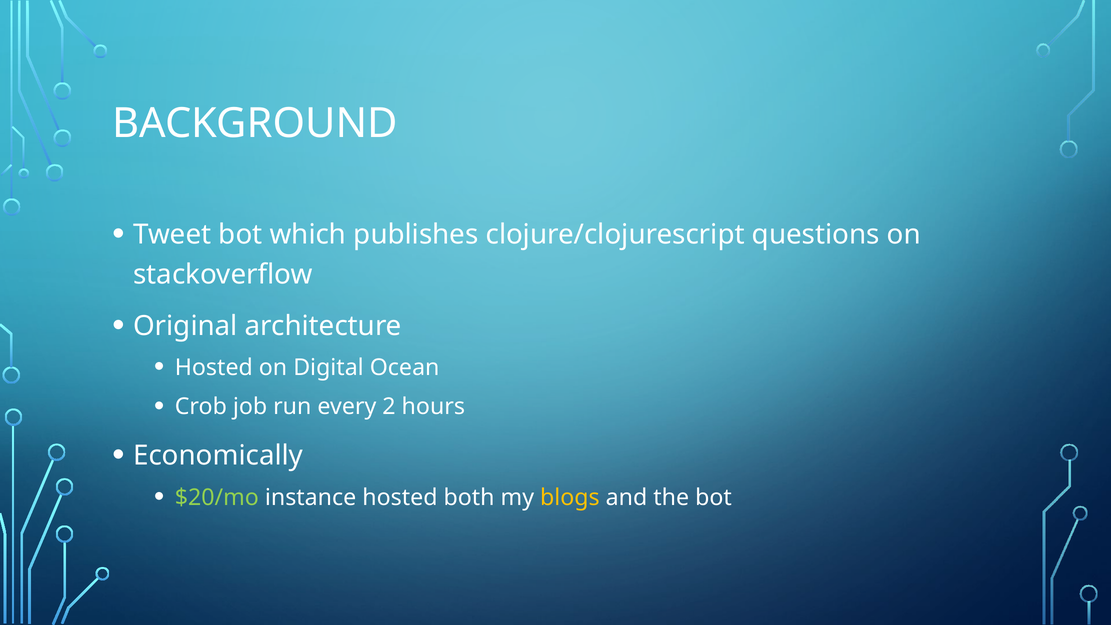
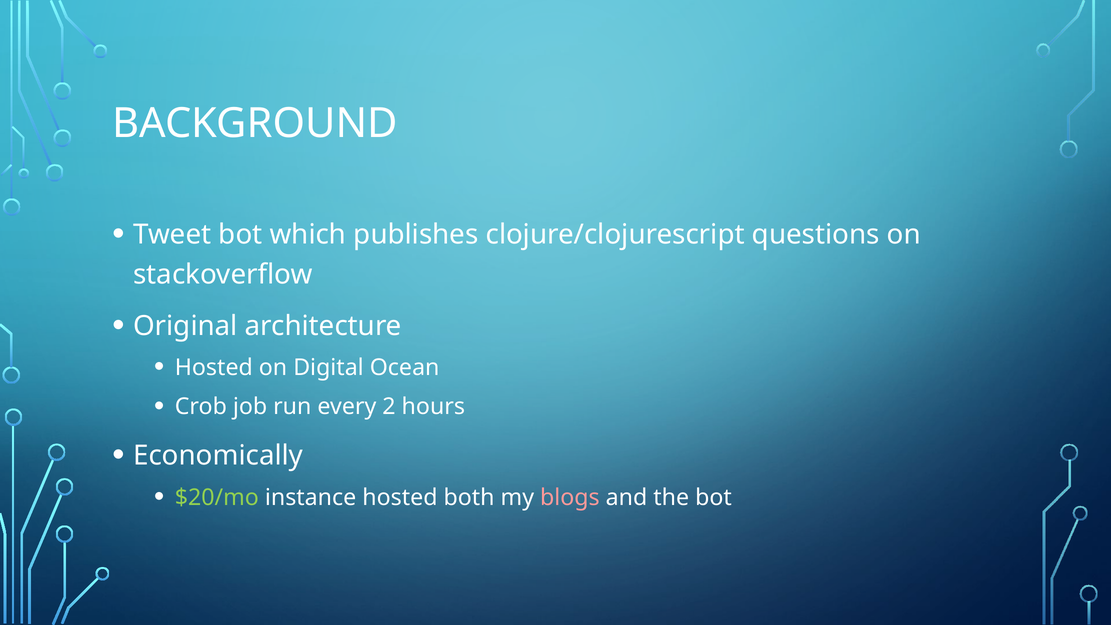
blogs colour: yellow -> pink
